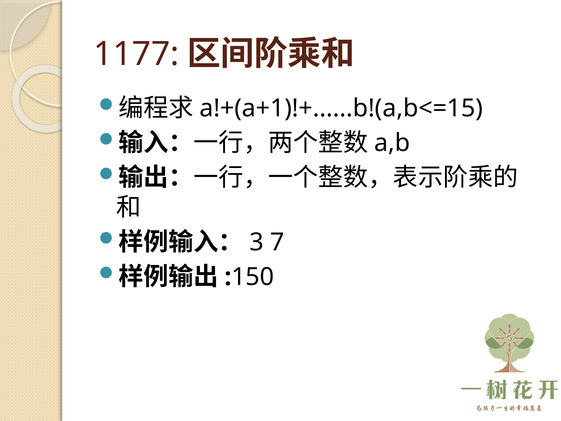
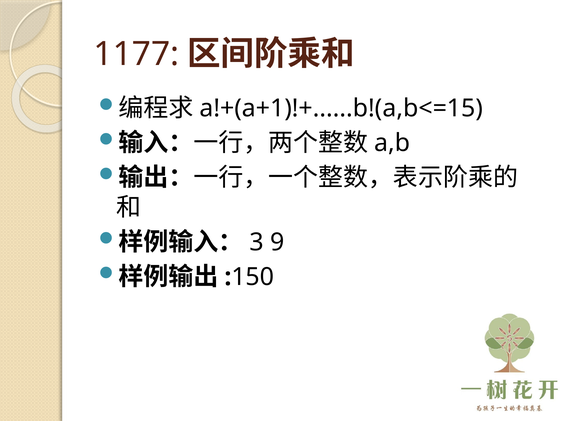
7: 7 -> 9
